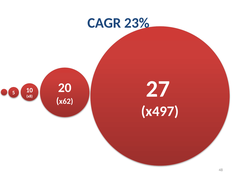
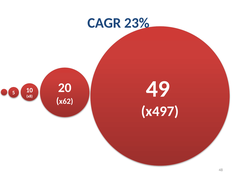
27: 27 -> 49
